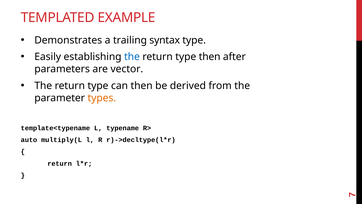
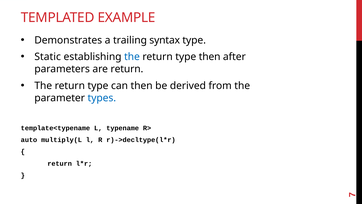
Easily: Easily -> Static
are vector: vector -> return
types colour: orange -> blue
